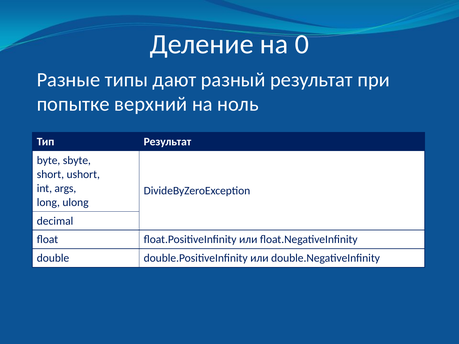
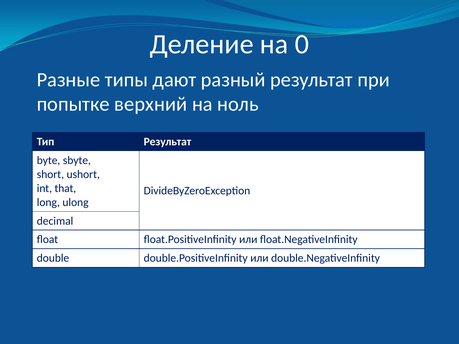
args: args -> that
